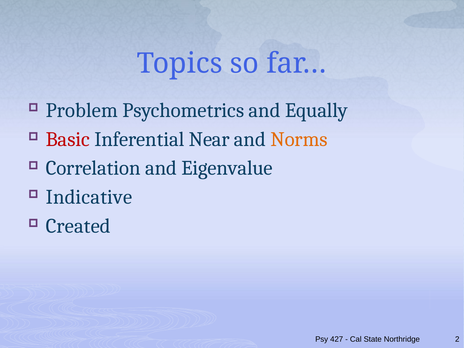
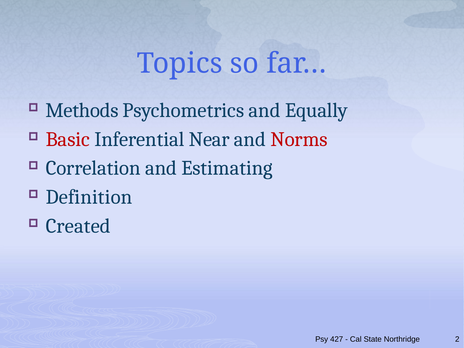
Problem: Problem -> Methods
Norms colour: orange -> red
Eigenvalue: Eigenvalue -> Estimating
Indicative: Indicative -> Definition
